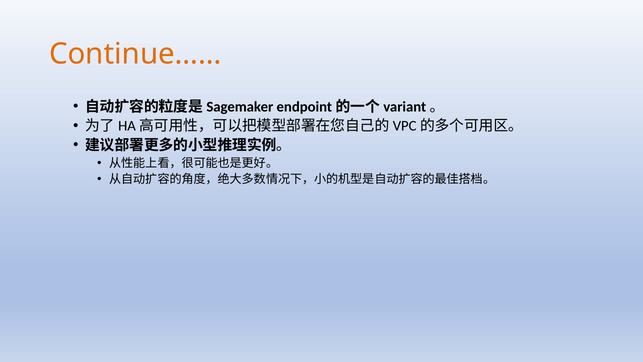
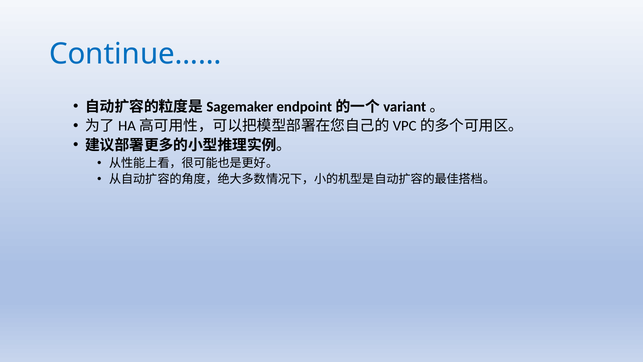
Continue…… colour: orange -> blue
